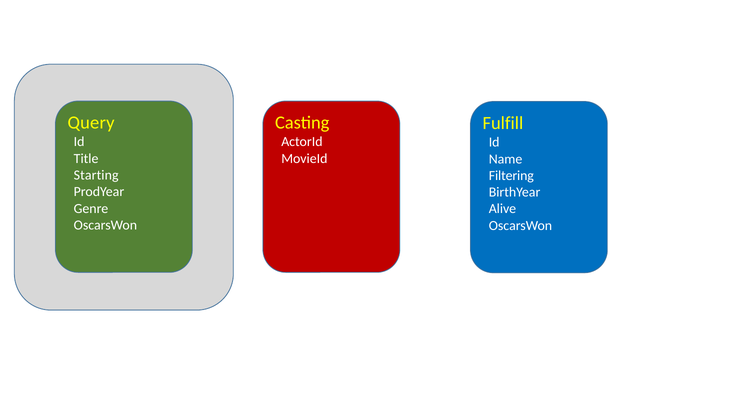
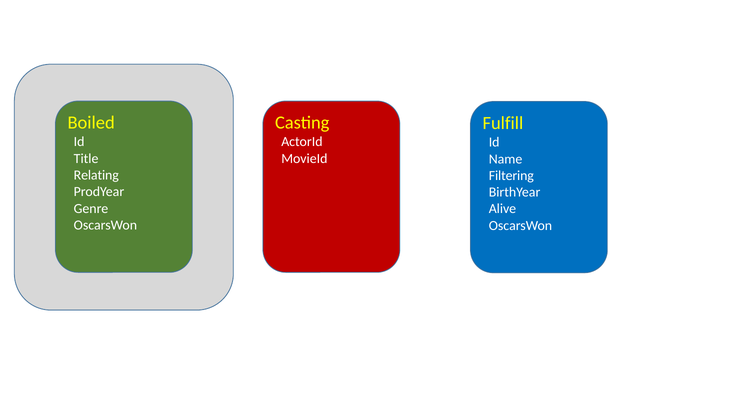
Query: Query -> Boiled
Starting: Starting -> Relating
